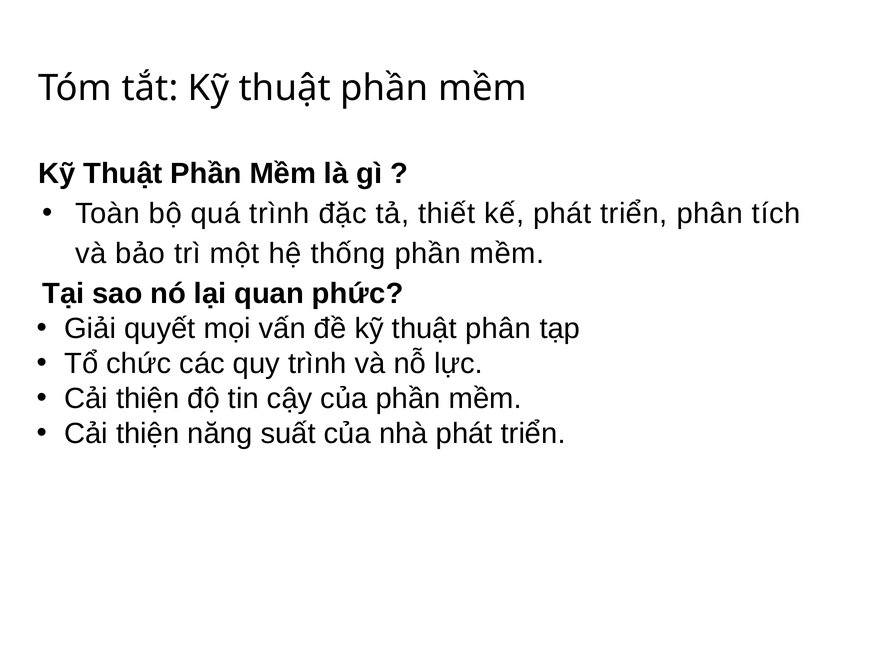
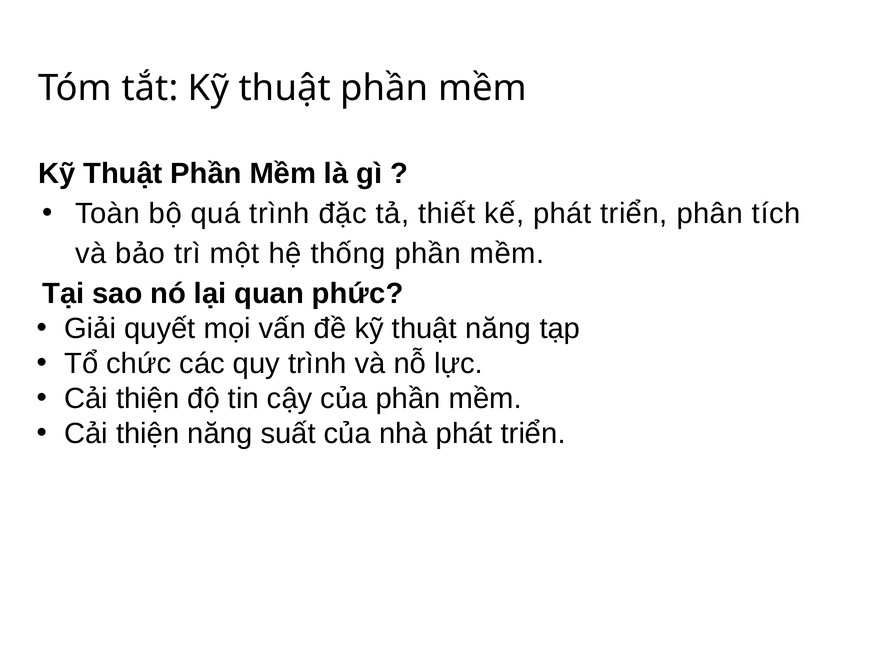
thuật phân: phân -> năng
